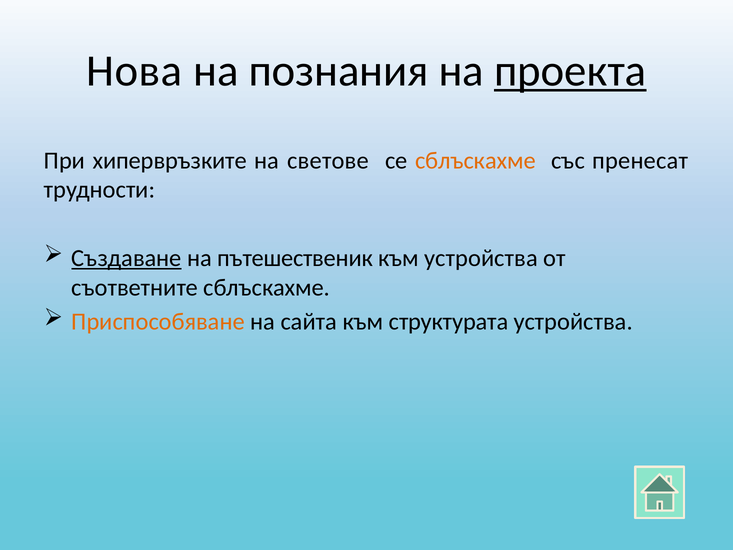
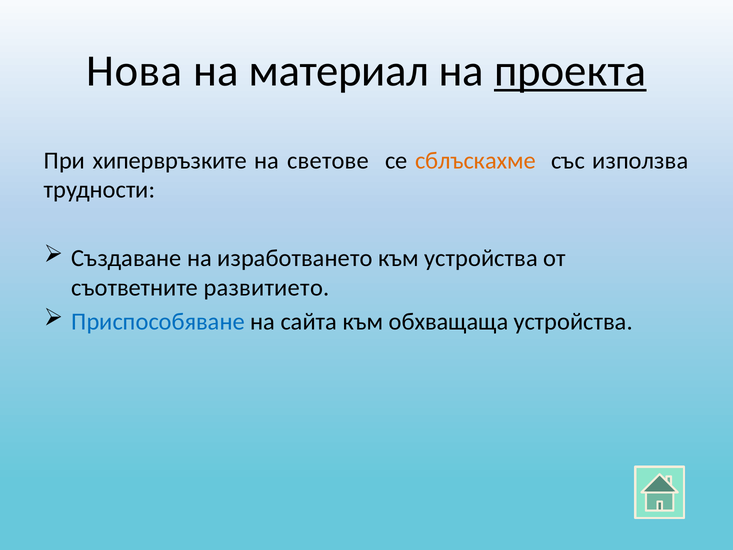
познания: познания -> материал
пренесат: пренесат -> използва
Създаване underline: present -> none
пътешественик: пътешественик -> изработването
съответните сблъскахме: сблъскахме -> развитието
Приспособяване colour: orange -> blue
структурата: структурата -> обхващаща
